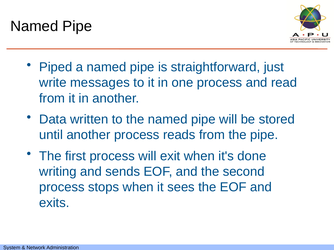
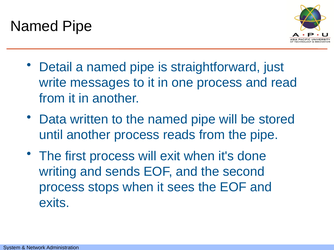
Piped: Piped -> Detail
